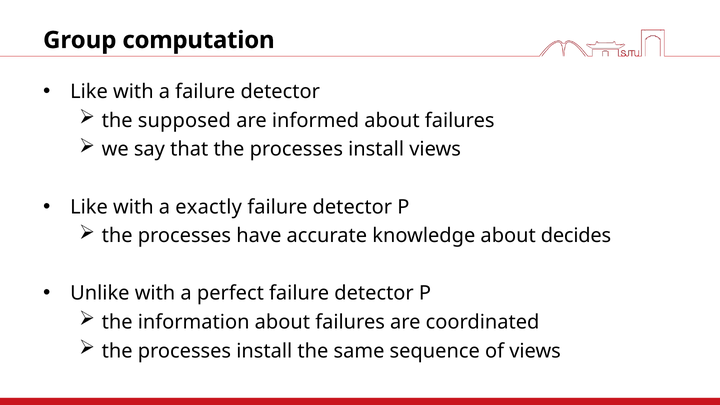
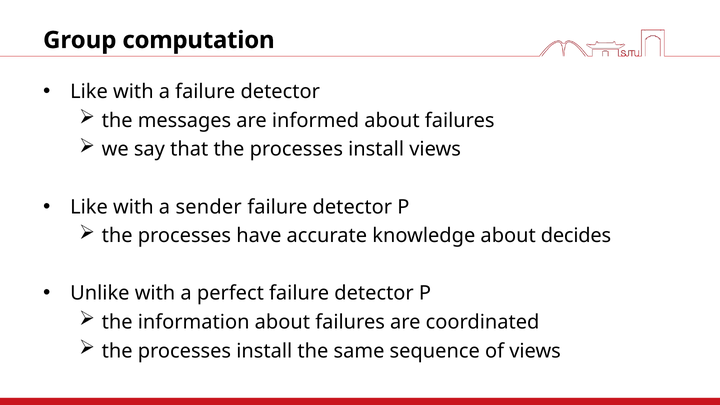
supposed: supposed -> messages
exactly: exactly -> sender
